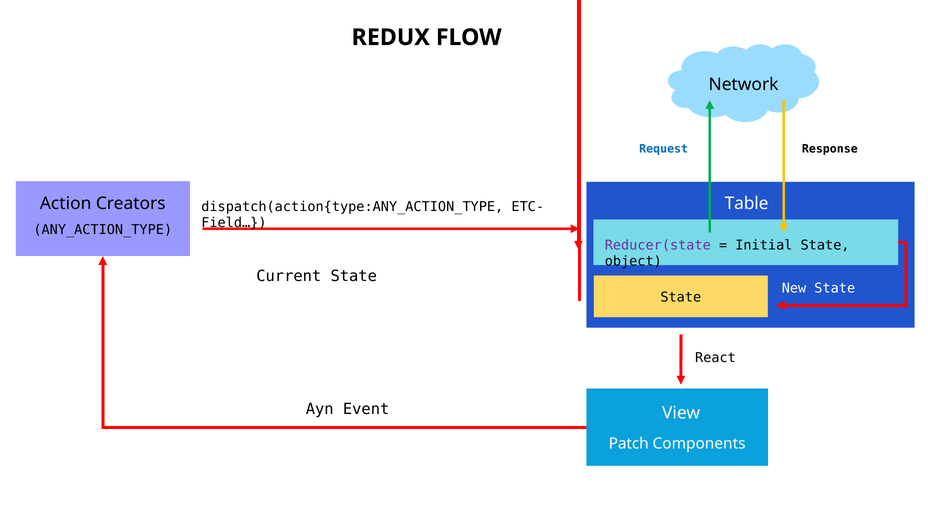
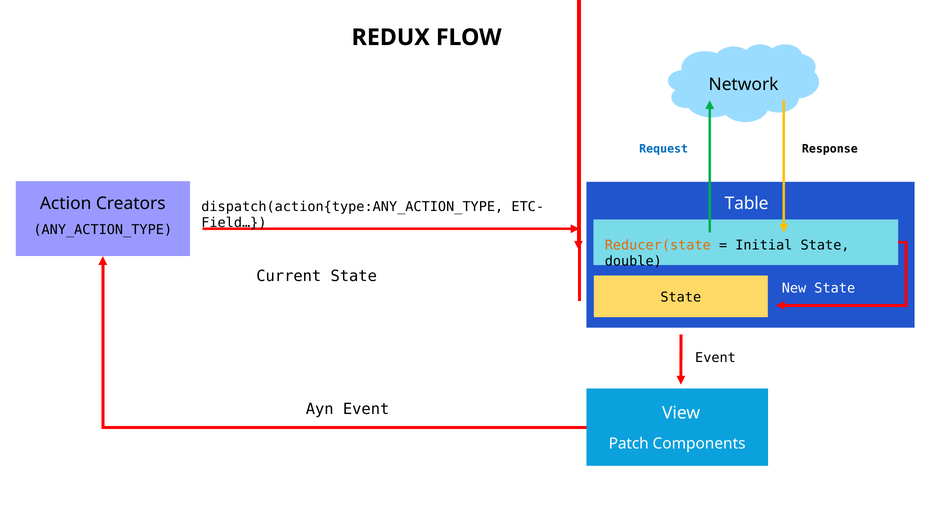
Reducer(state colour: purple -> orange
object: object -> double
React at (715, 358): React -> Event
